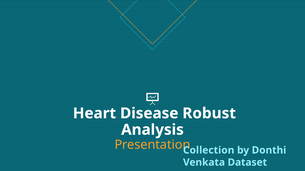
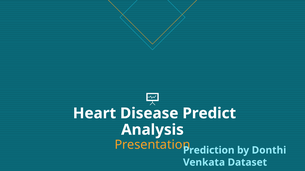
Robust: Robust -> Predict
Collection: Collection -> Prediction
